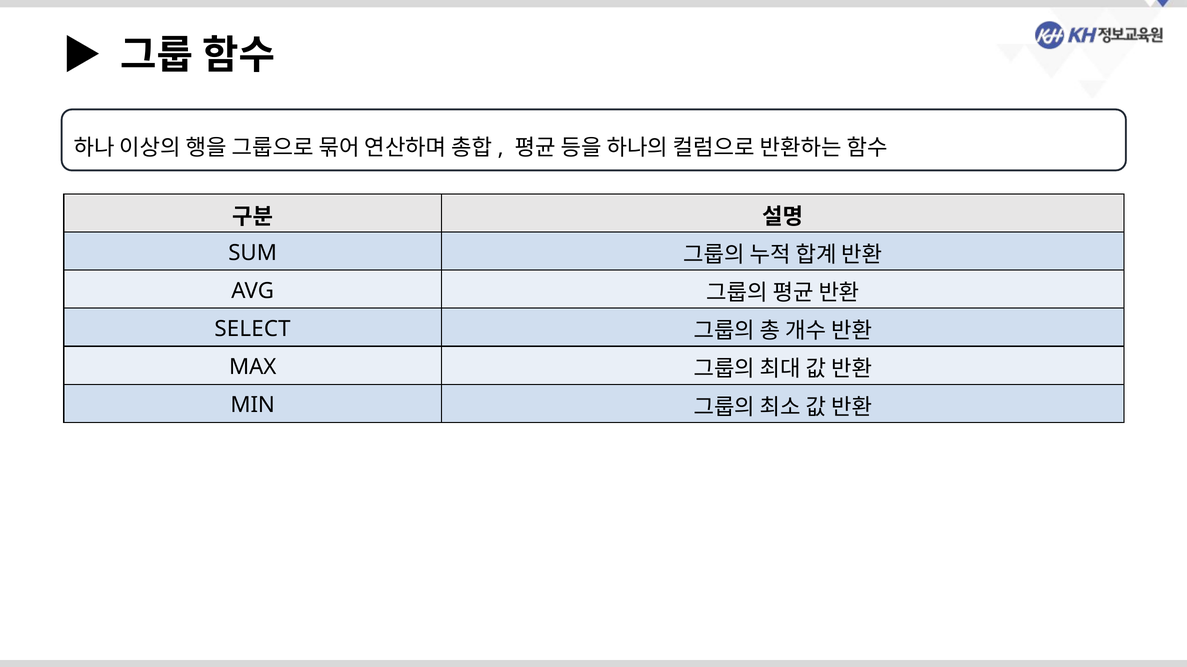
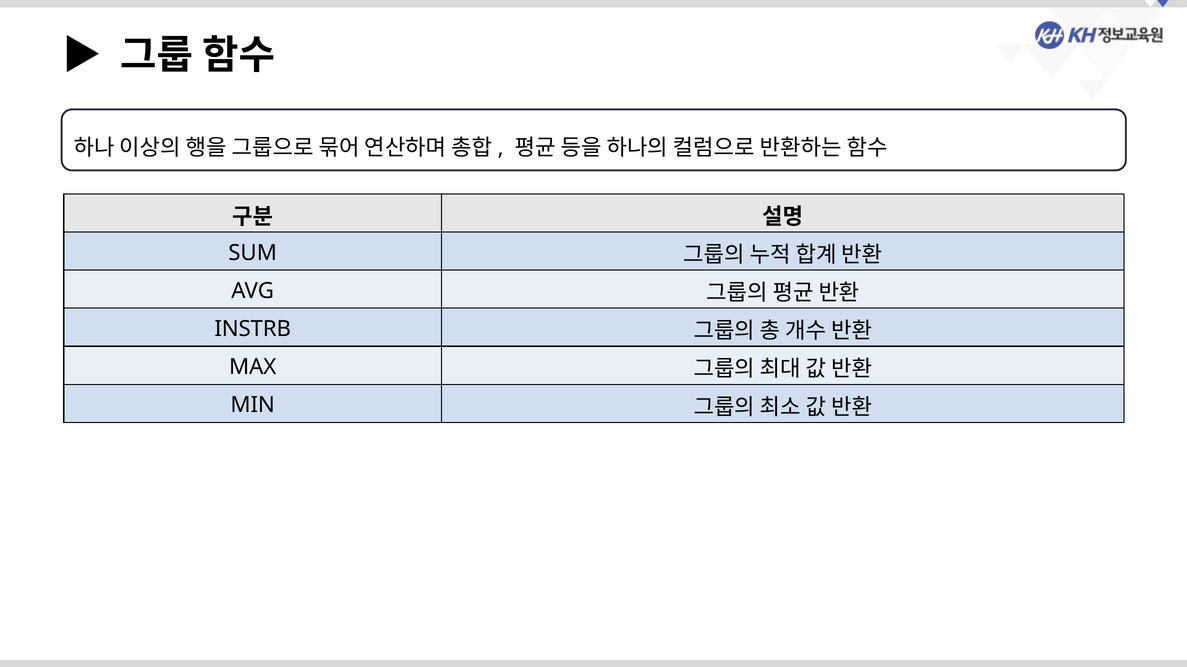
SELECT: SELECT -> INSTRB
